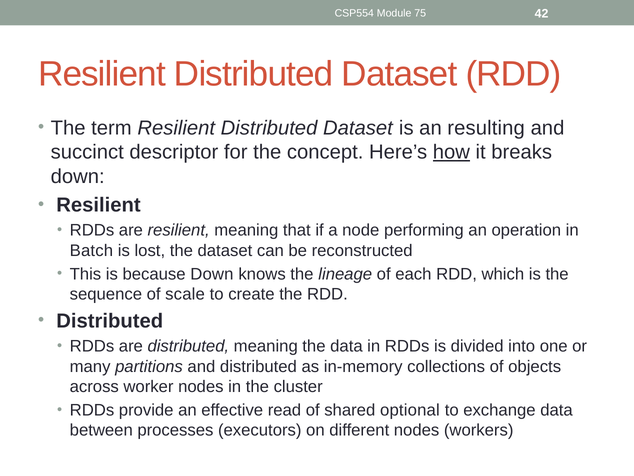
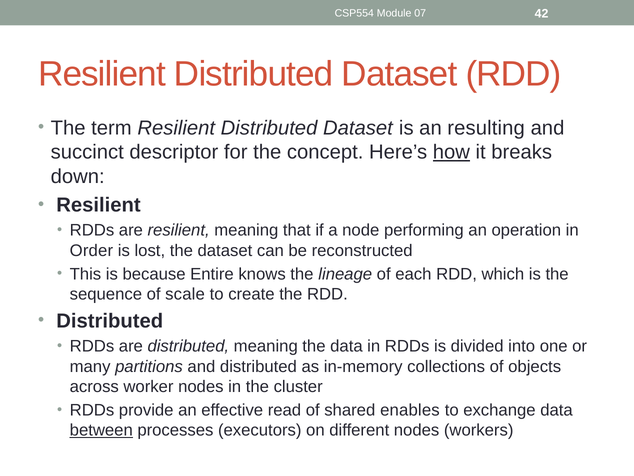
75: 75 -> 07
Batch: Batch -> Order
because Down: Down -> Entire
optional: optional -> enables
between underline: none -> present
